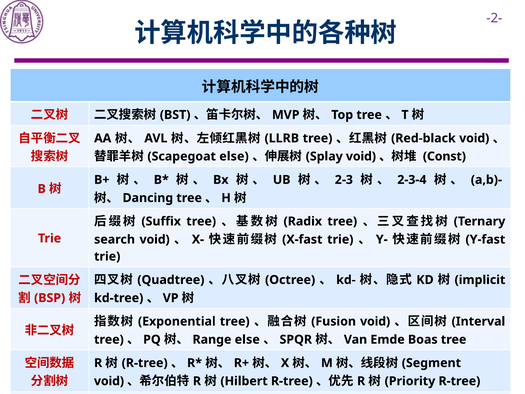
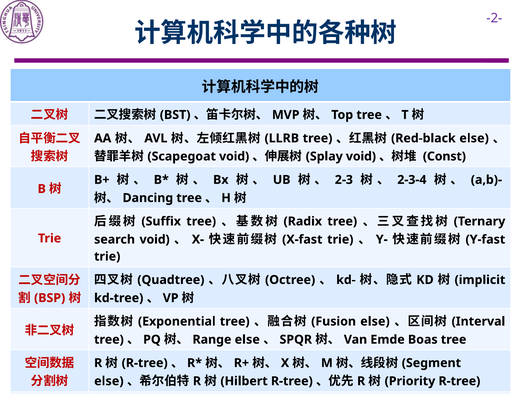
void at (474, 138): void -> else
else at (234, 156): else -> void
void at (375, 321): void -> else
void at (109, 381): void -> else
